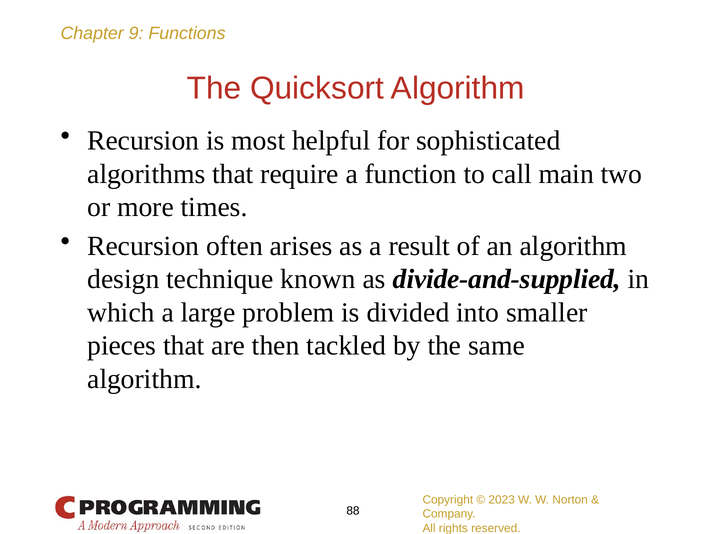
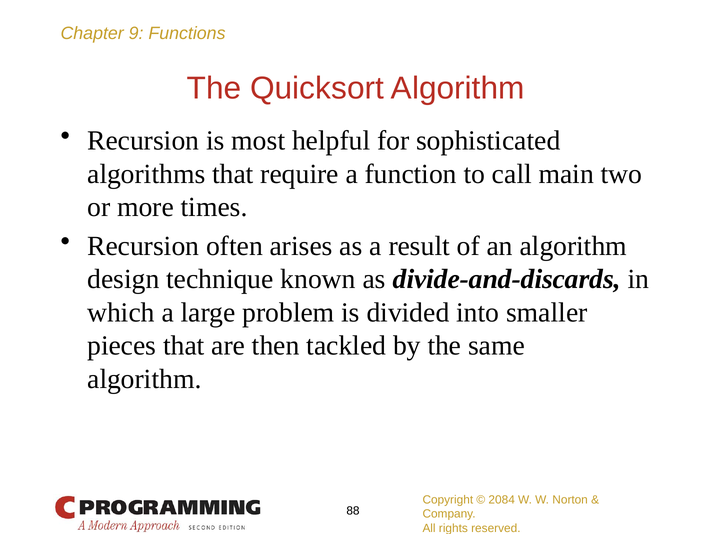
divide-and-supplied: divide-and-supplied -> divide-and-discards
2023: 2023 -> 2084
